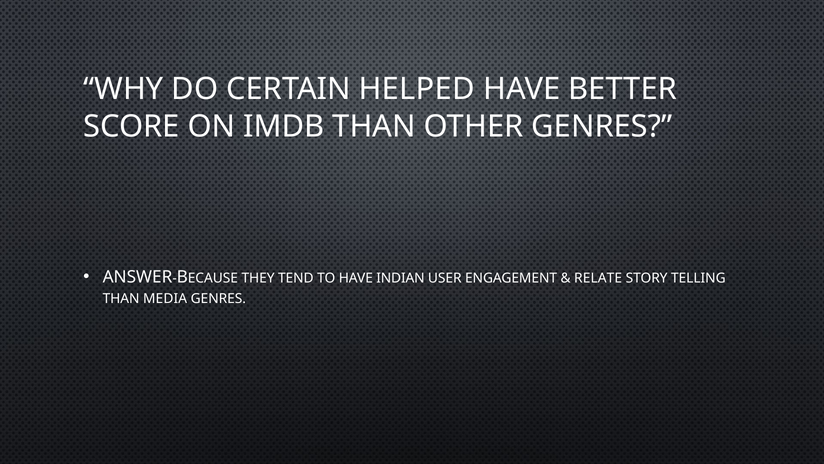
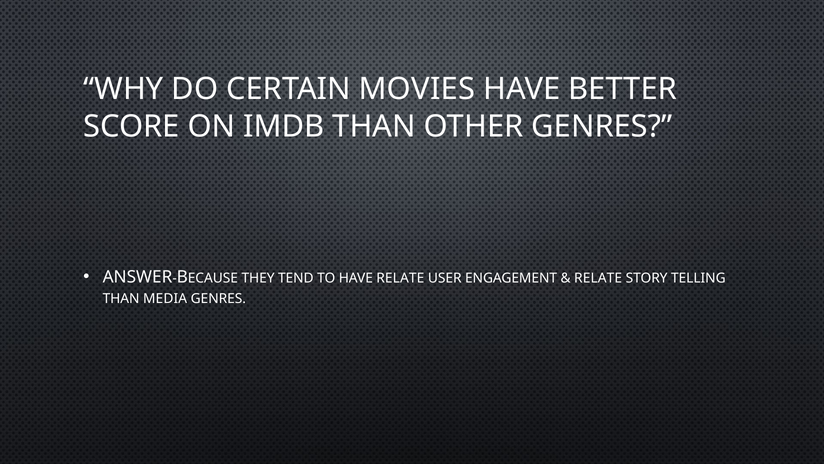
HELPED: HELPED -> MOVIES
HAVE INDIAN: INDIAN -> RELATE
